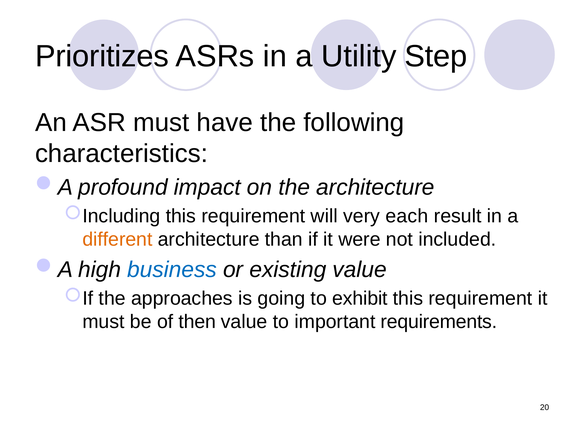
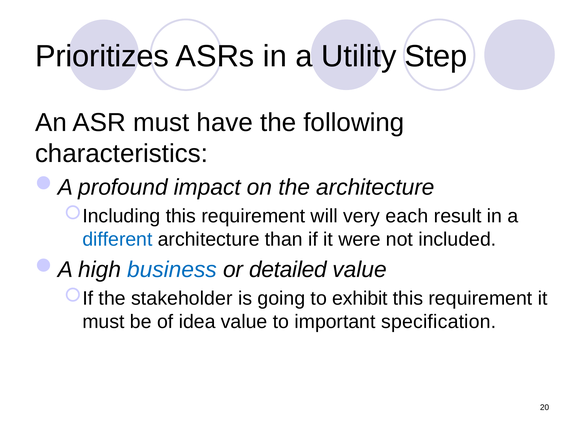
different colour: orange -> blue
existing: existing -> detailed
approaches: approaches -> stakeholder
then: then -> idea
requirements: requirements -> specification
